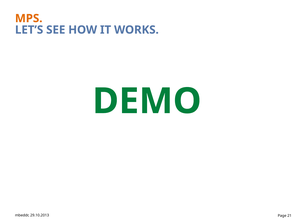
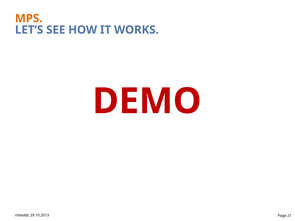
DEMO colour: green -> red
